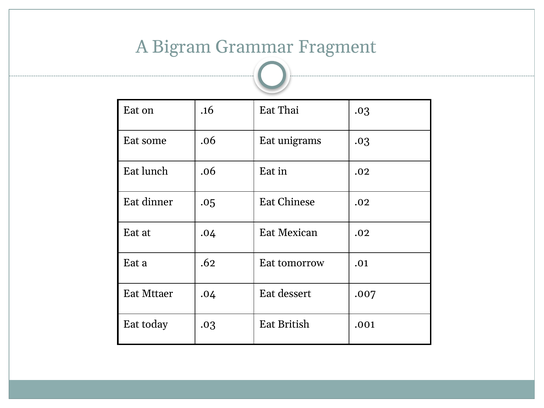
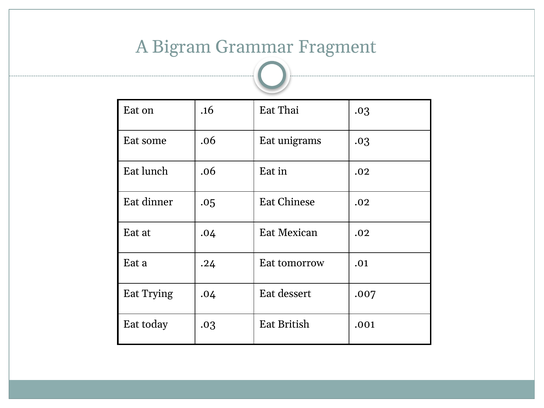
.62: .62 -> .24
Mttaer: Mttaer -> Trying
